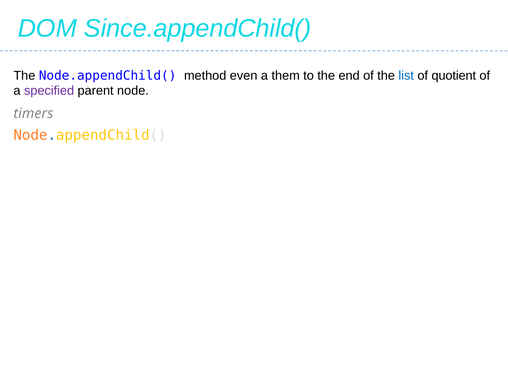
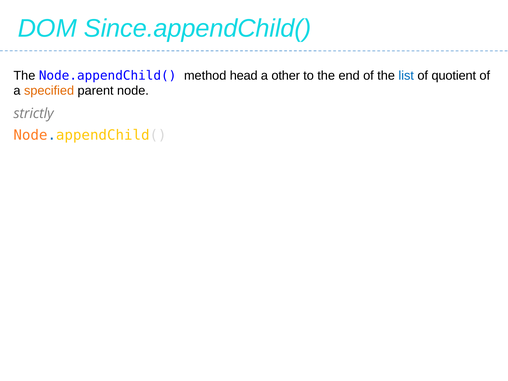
even: even -> head
them: them -> other
specified colour: purple -> orange
timers: timers -> strictly
